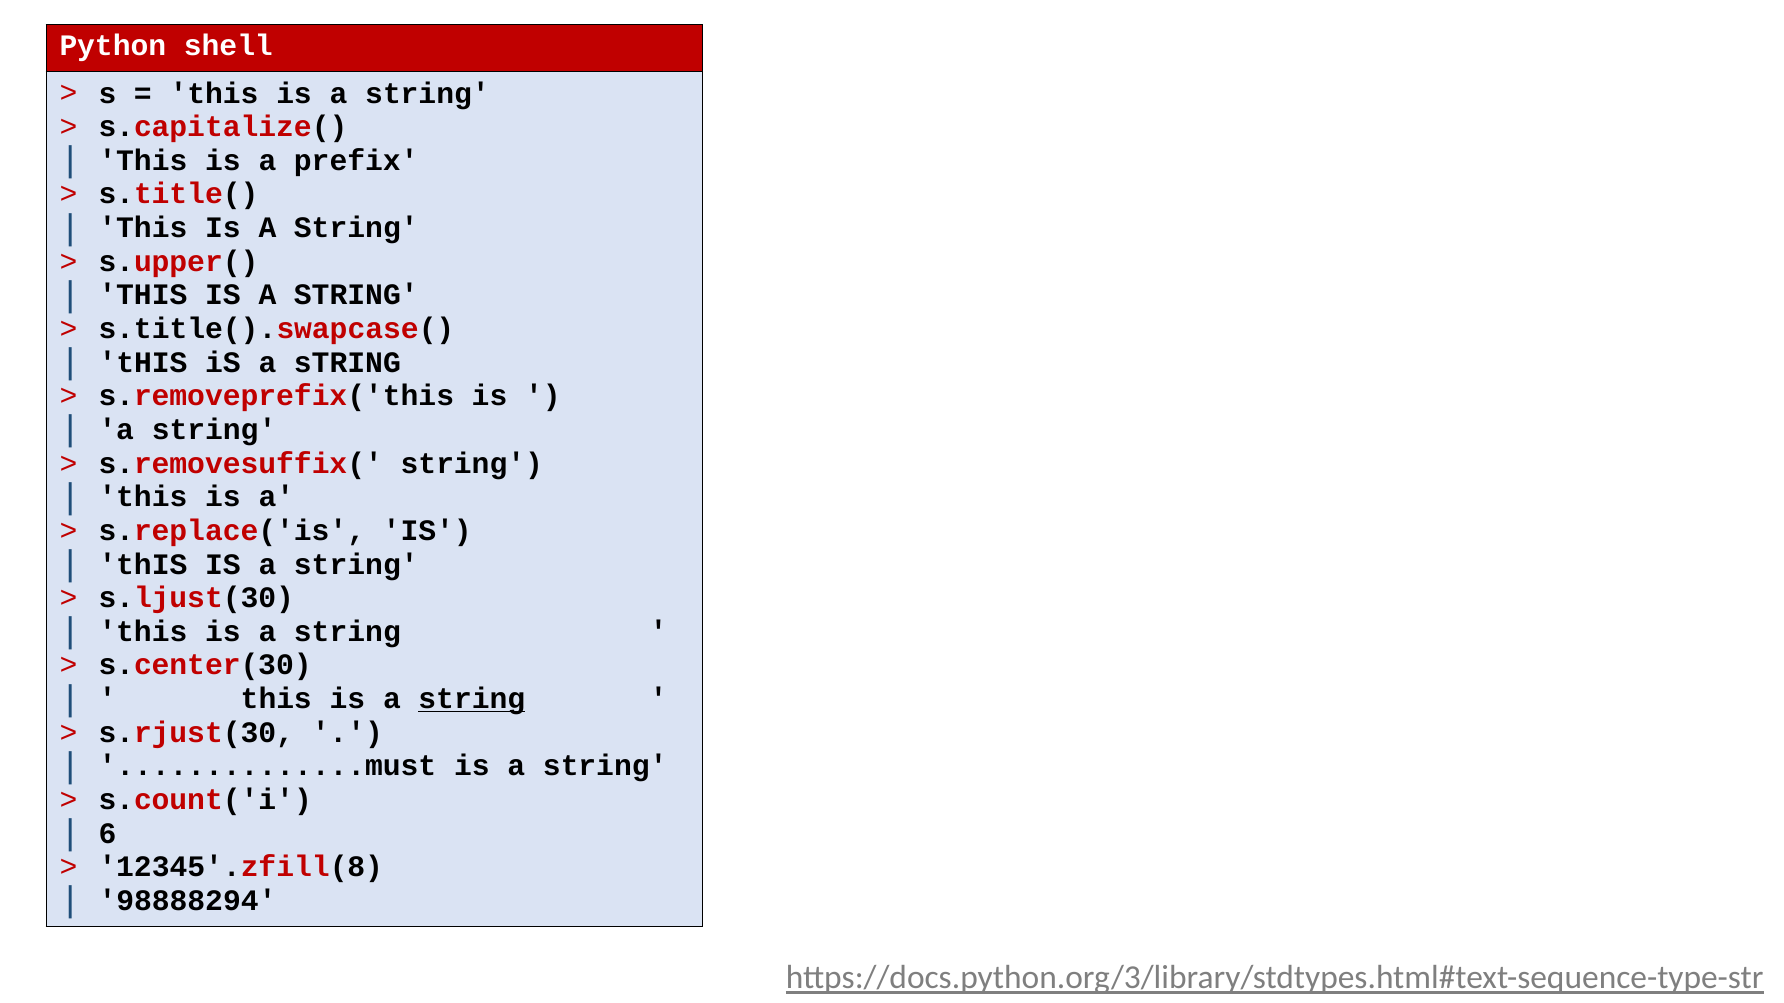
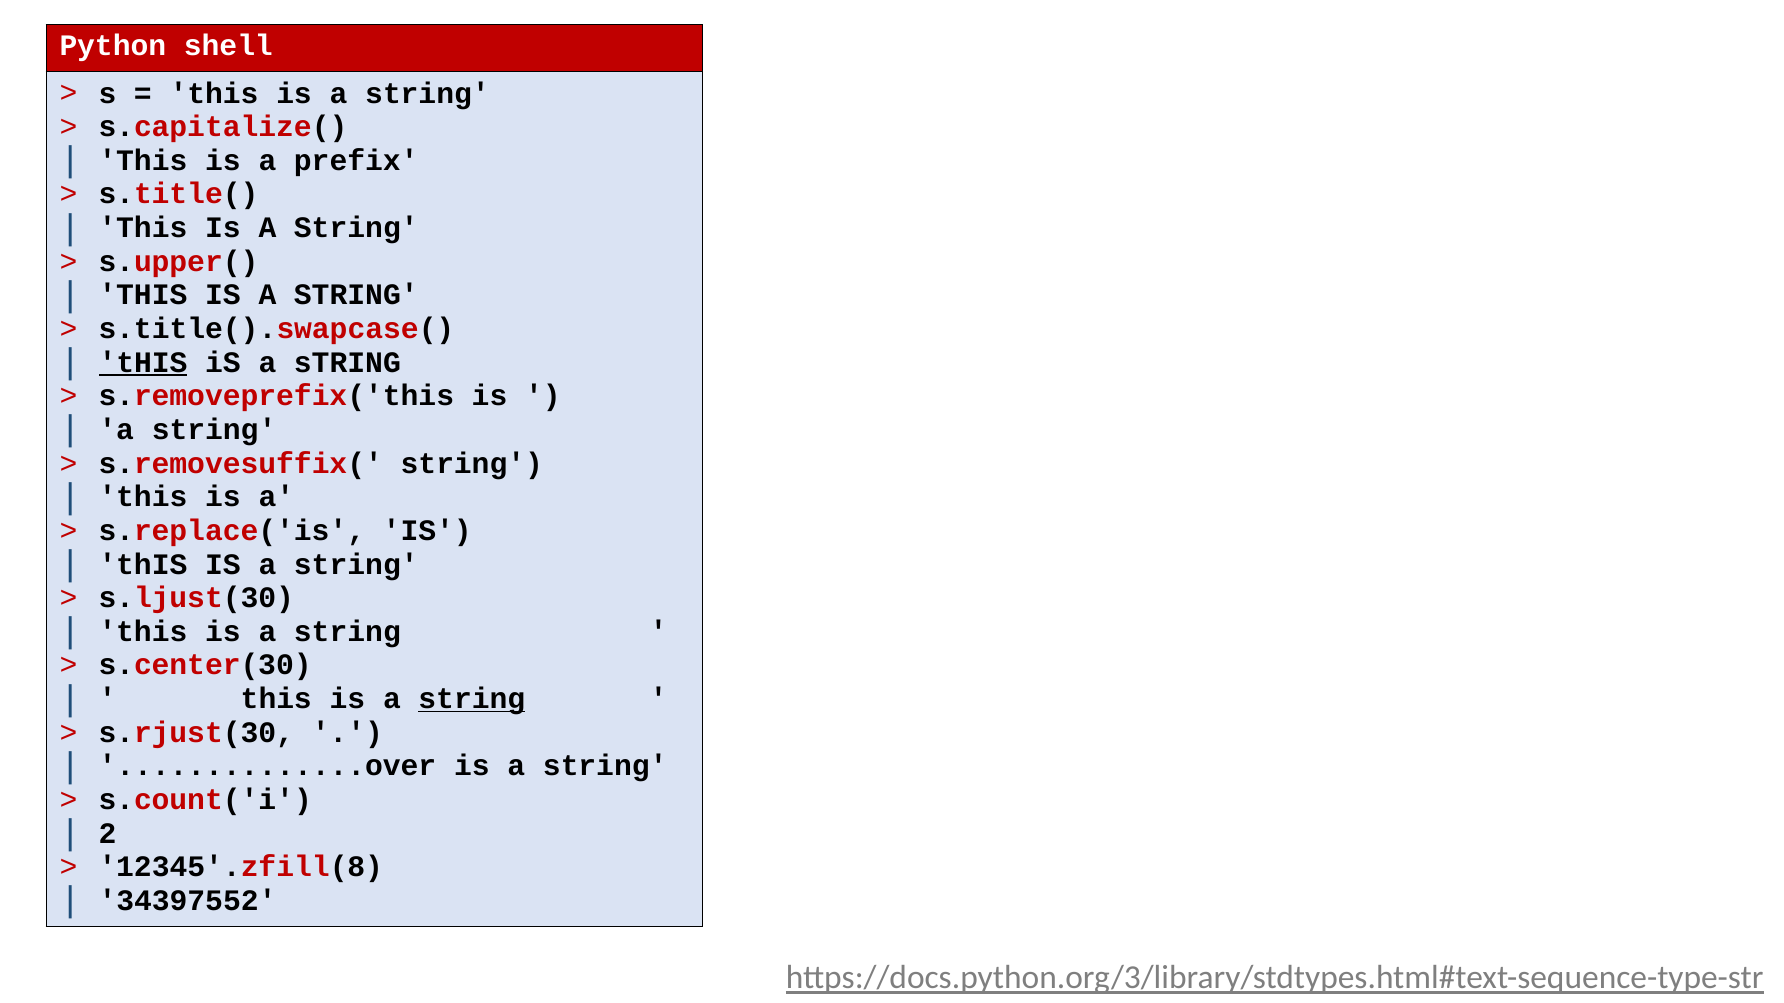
tHIS at (143, 363) underline: none -> present
..............must: ..............must -> ..............over
6: 6 -> 2
98888294: 98888294 -> 34397552
